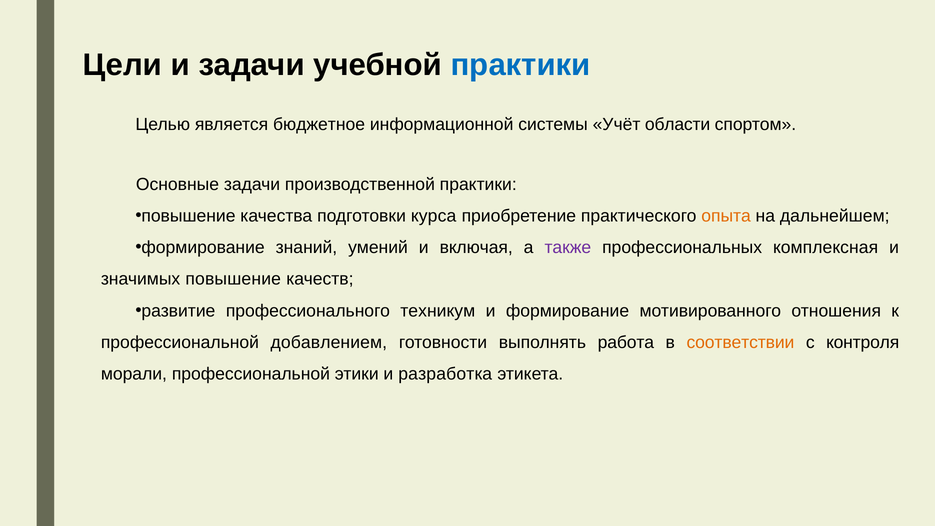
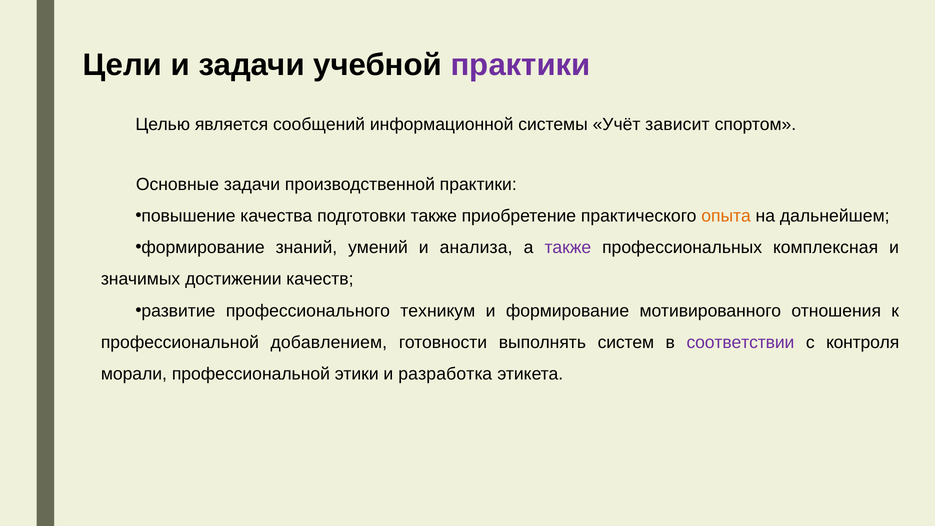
практики at (521, 65) colour: blue -> purple
бюджетное: бюджетное -> сообщений
области: области -> зависит
подготовки курса: курса -> также
включая: включая -> анализа
значимых повышение: повышение -> достижении
работа: работа -> систем
соответствии colour: orange -> purple
